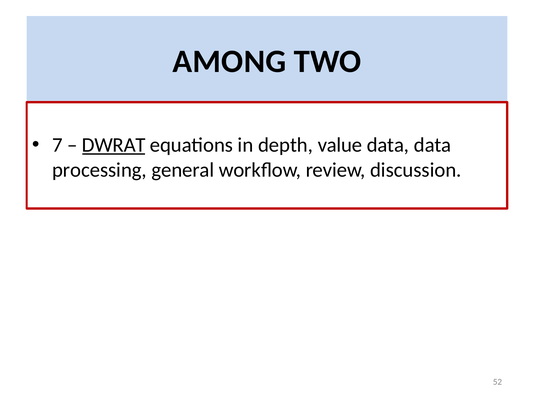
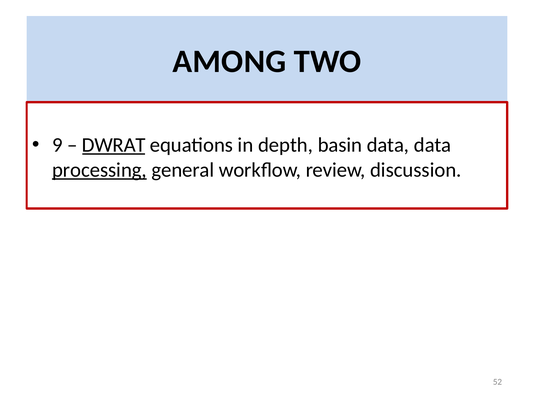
7: 7 -> 9
value: value -> basin
processing underline: none -> present
